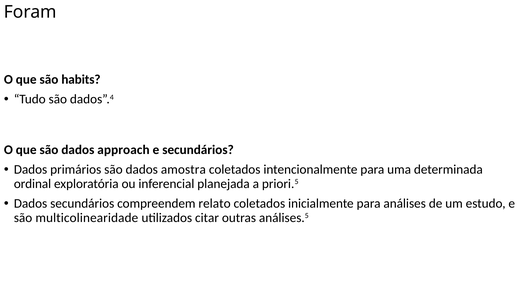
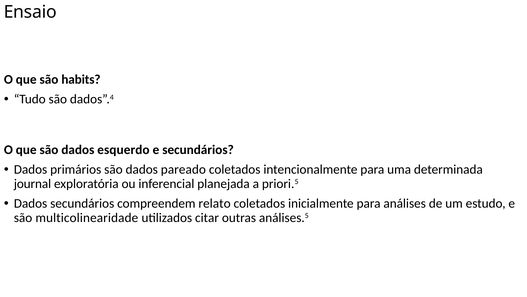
Foram: Foram -> Ensaio
approach: approach -> esquerdo
amostra: amostra -> pareado
ordinal: ordinal -> journal
